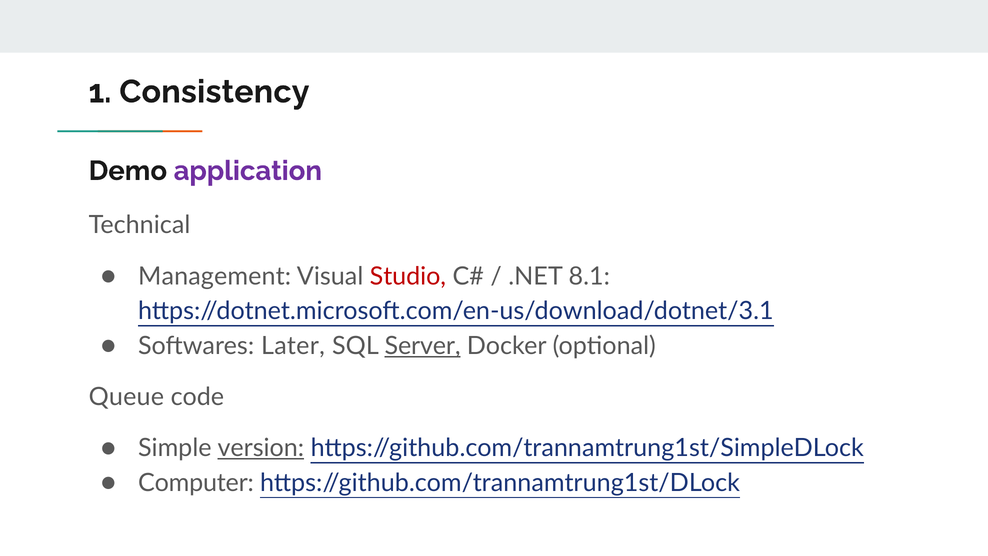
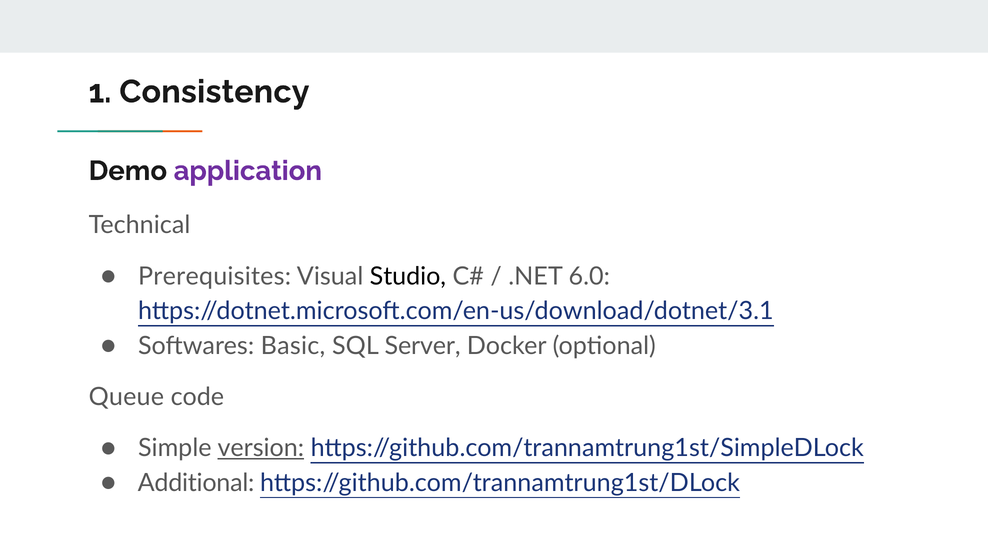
Management: Management -> Prerequisites
Studio colour: red -> black
8.1: 8.1 -> 6.0
Later: Later -> Basic
Server underline: present -> none
Computer: Computer -> Additional
